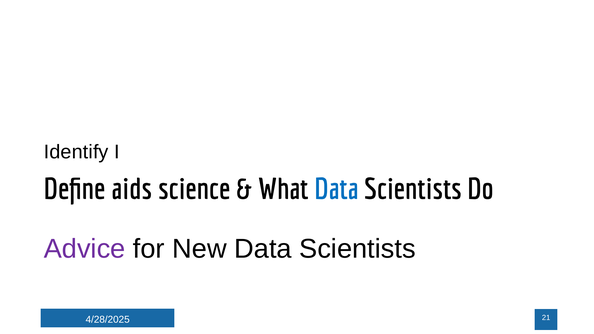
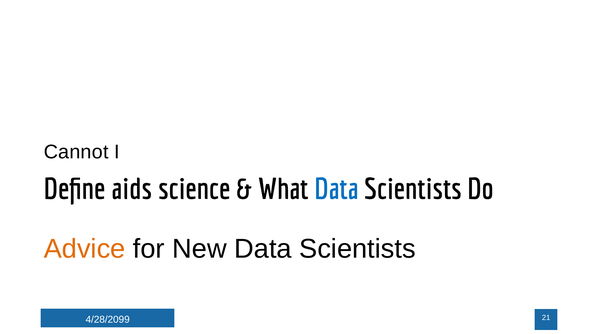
Identify: Identify -> Cannot
Advice colour: purple -> orange
4/28/2025: 4/28/2025 -> 4/28/2099
